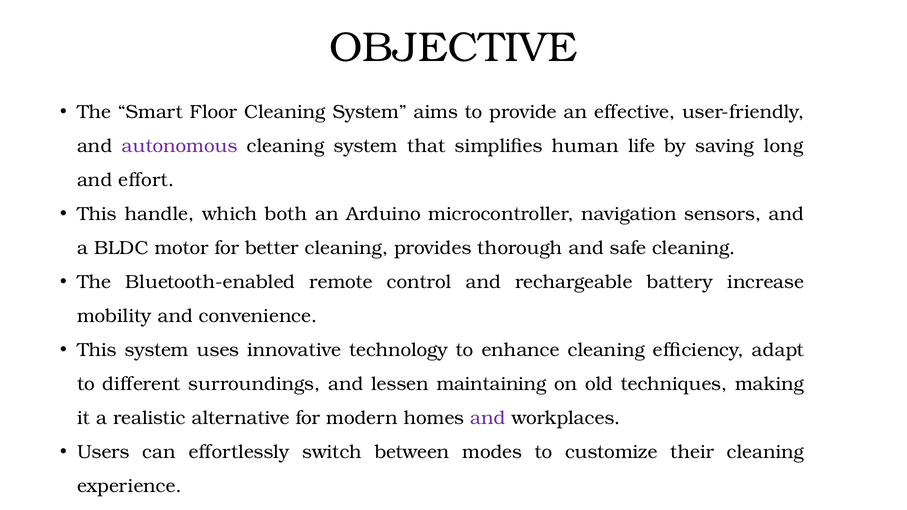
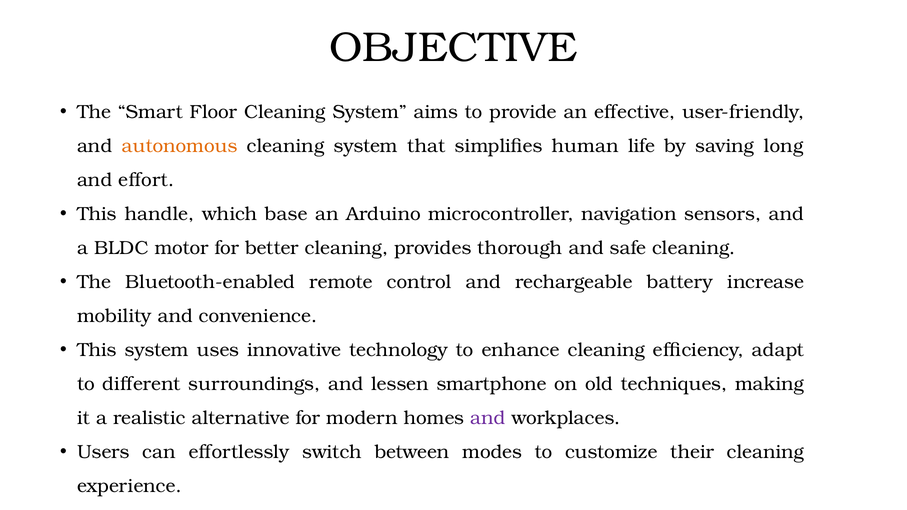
autonomous colour: purple -> orange
both: both -> base
maintaining: maintaining -> smartphone
